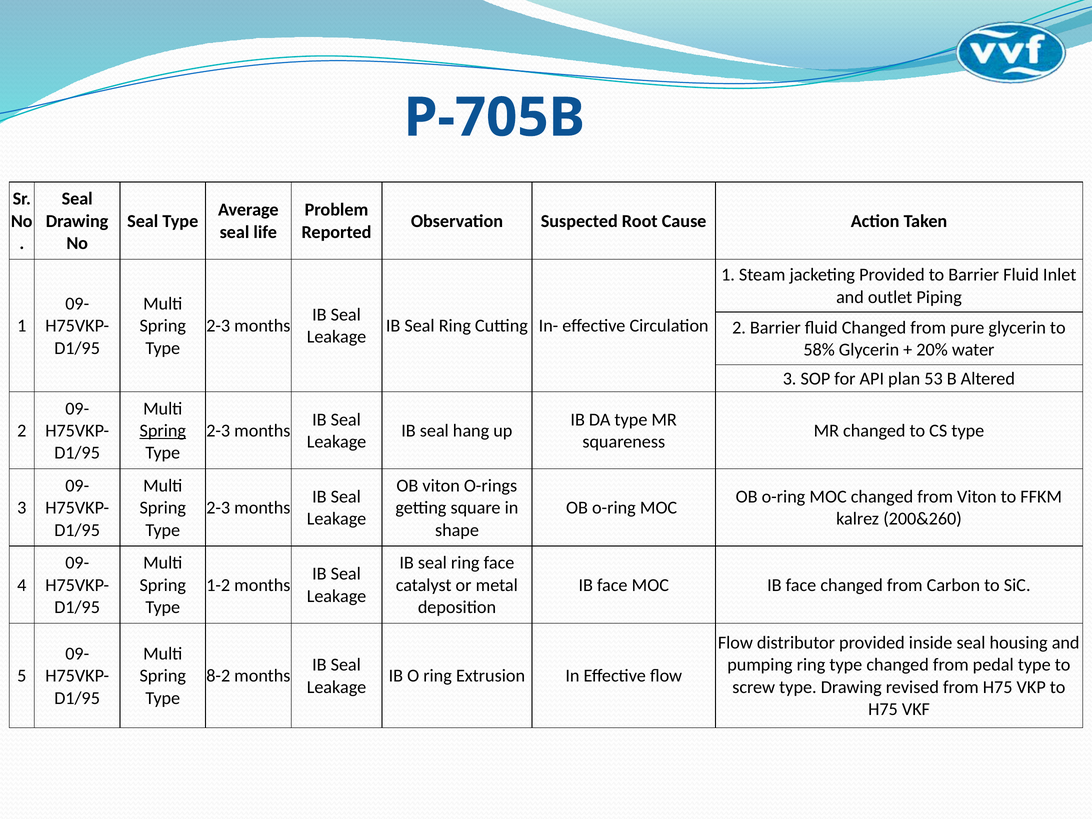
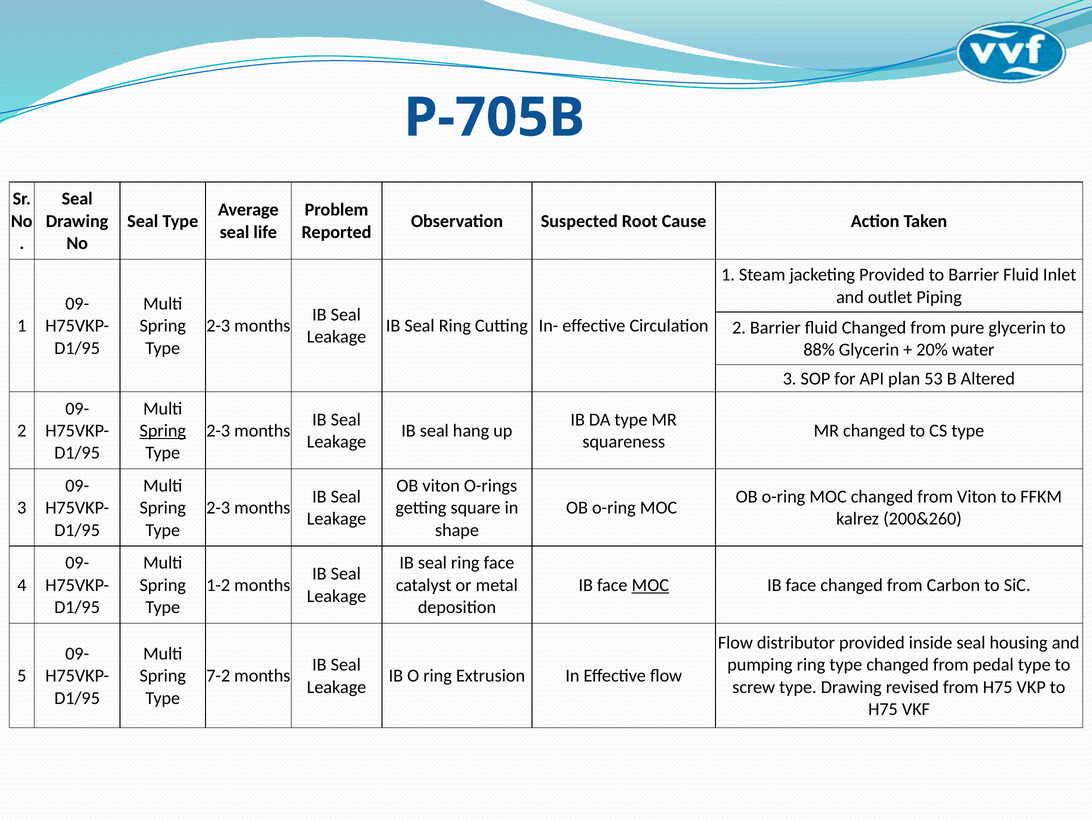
58%: 58% -> 88%
MOC at (650, 585) underline: none -> present
8-2: 8-2 -> 7-2
